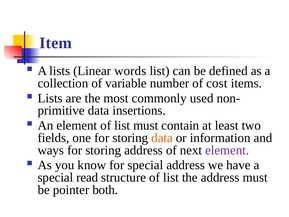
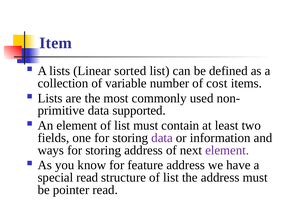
words: words -> sorted
insertions: insertions -> supported
data at (162, 138) colour: orange -> purple
for special: special -> feature
pointer both: both -> read
